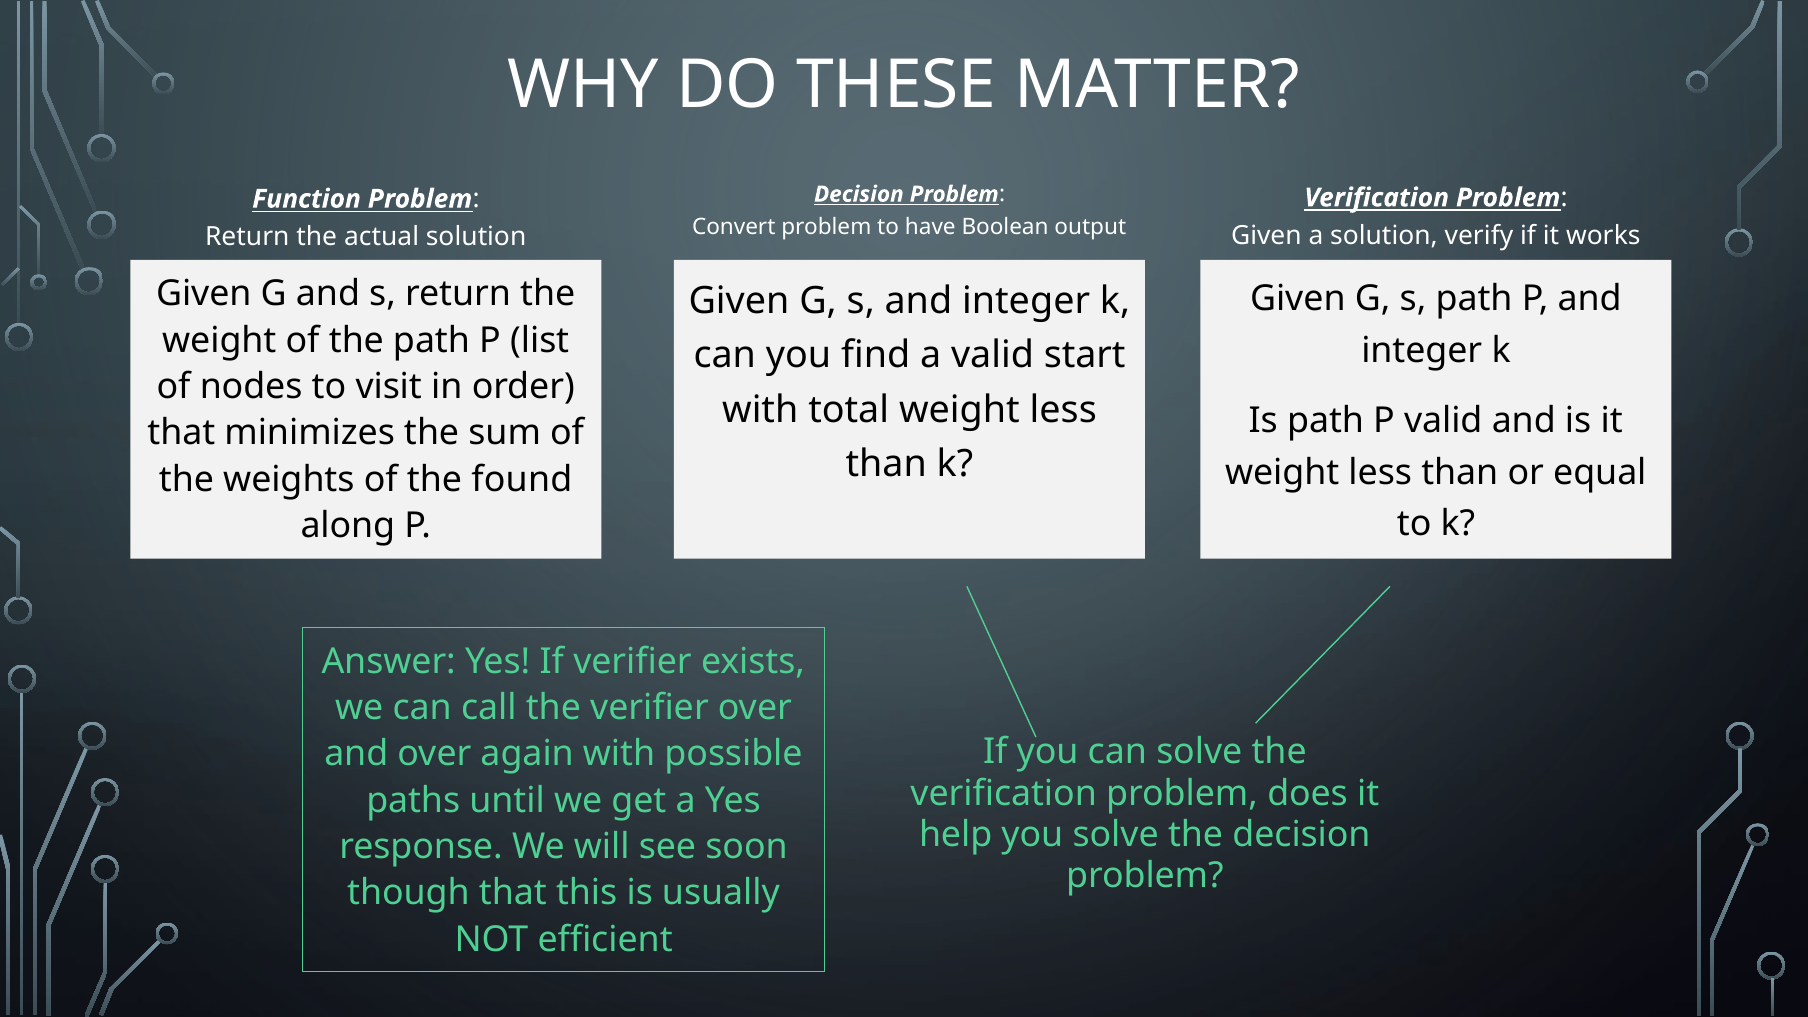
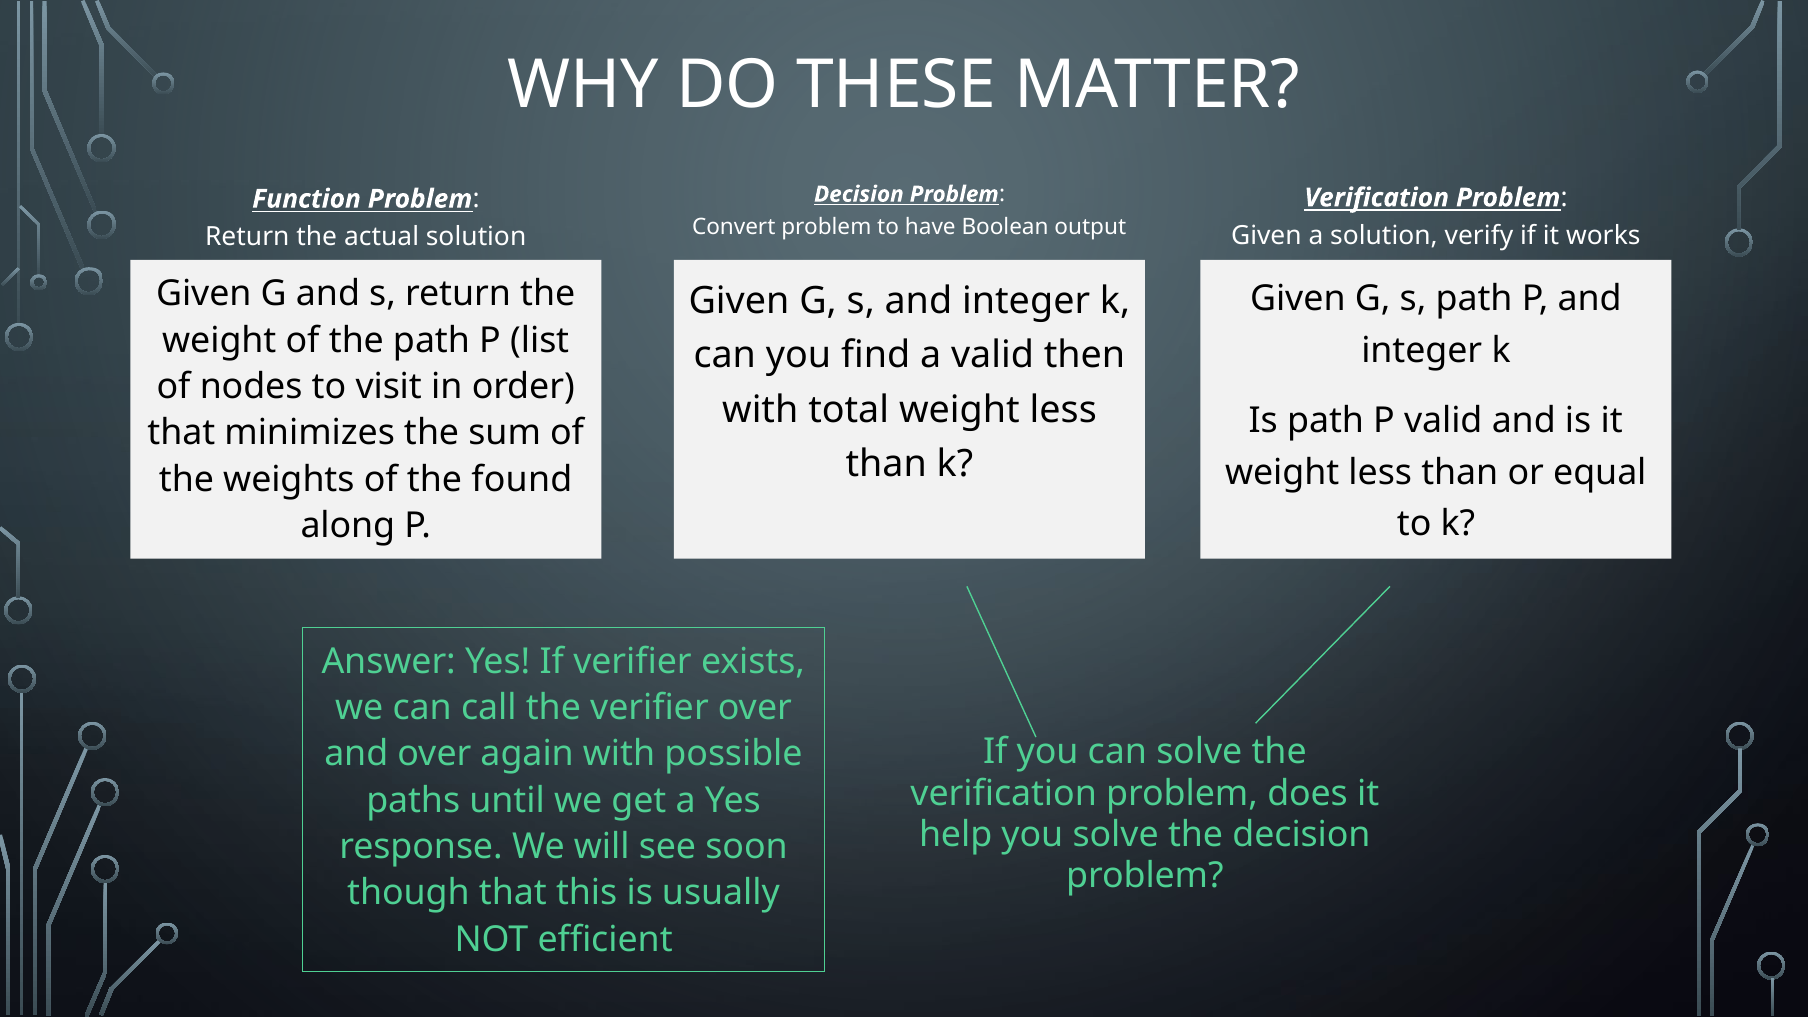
start: start -> then
